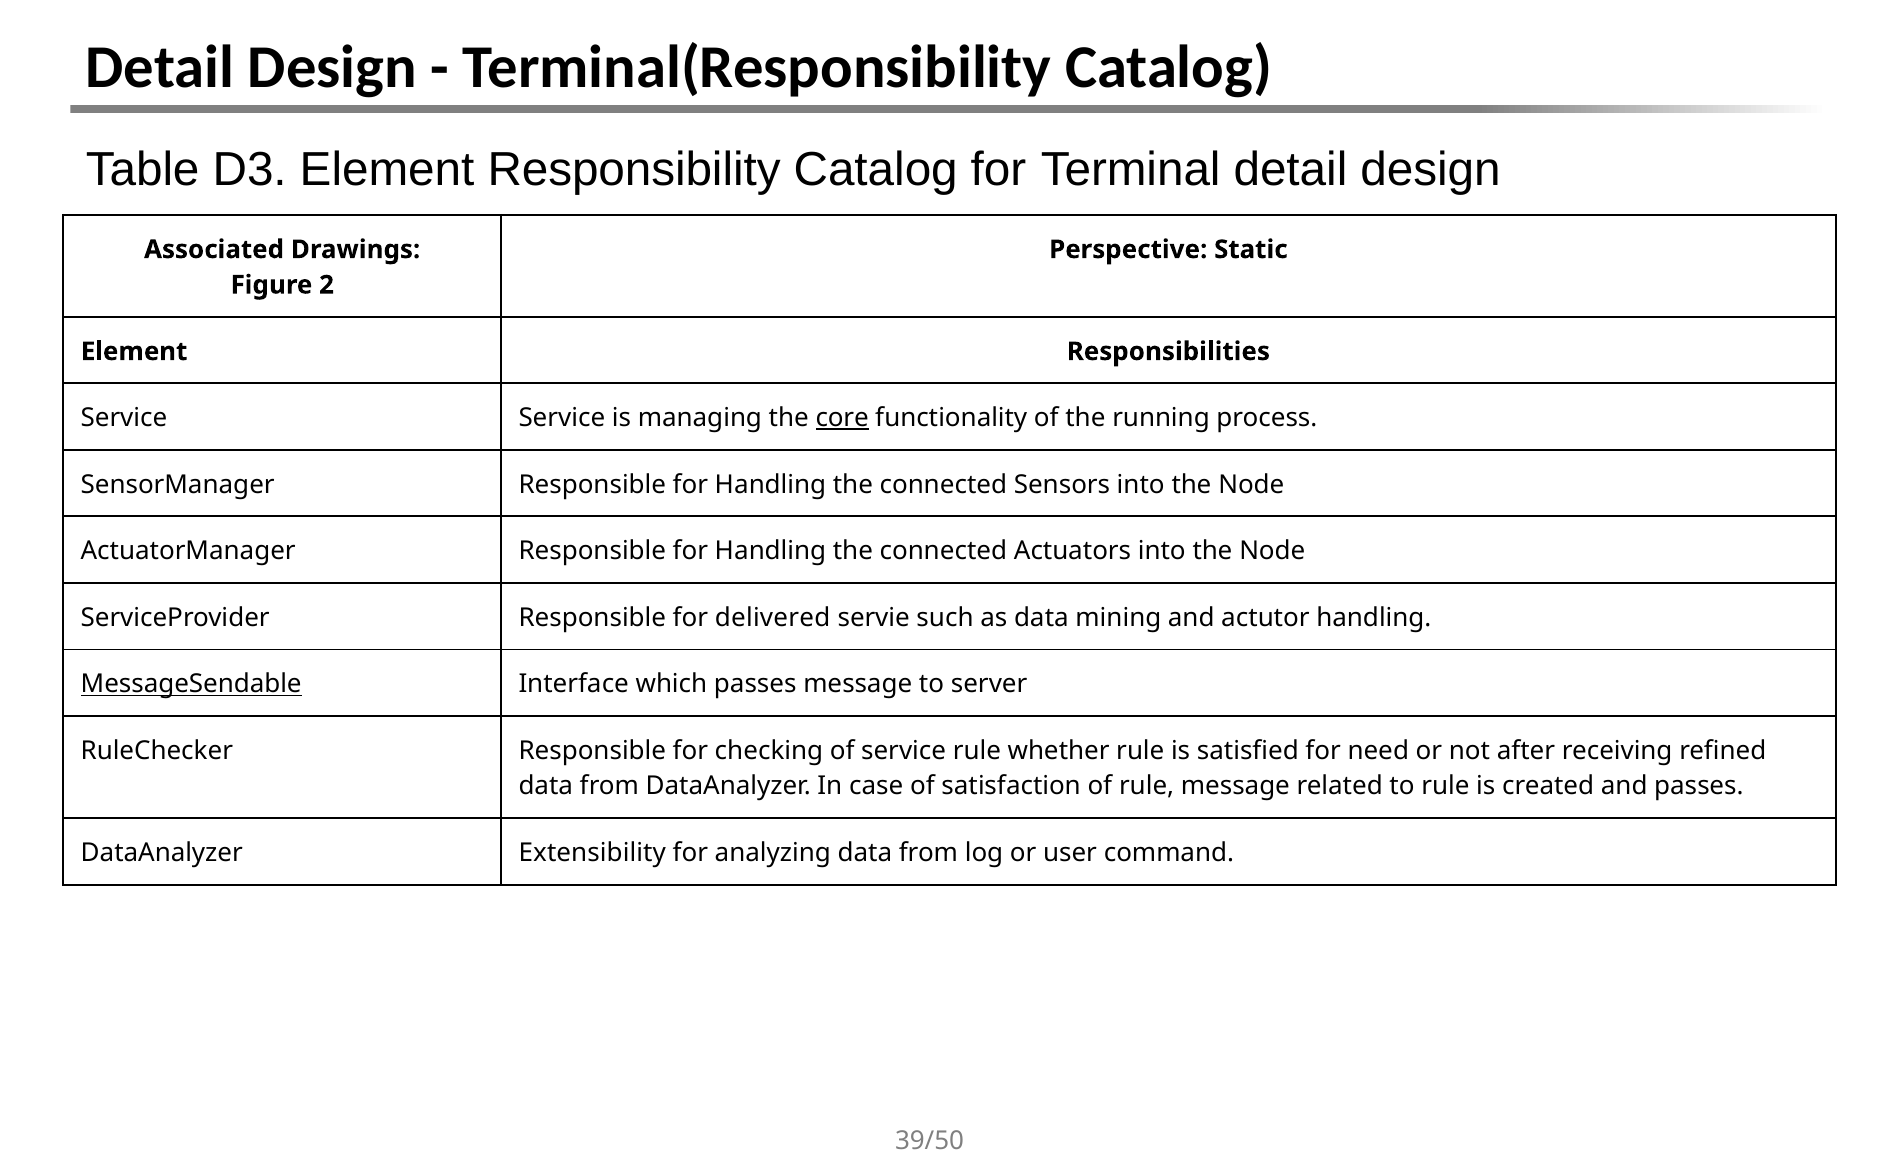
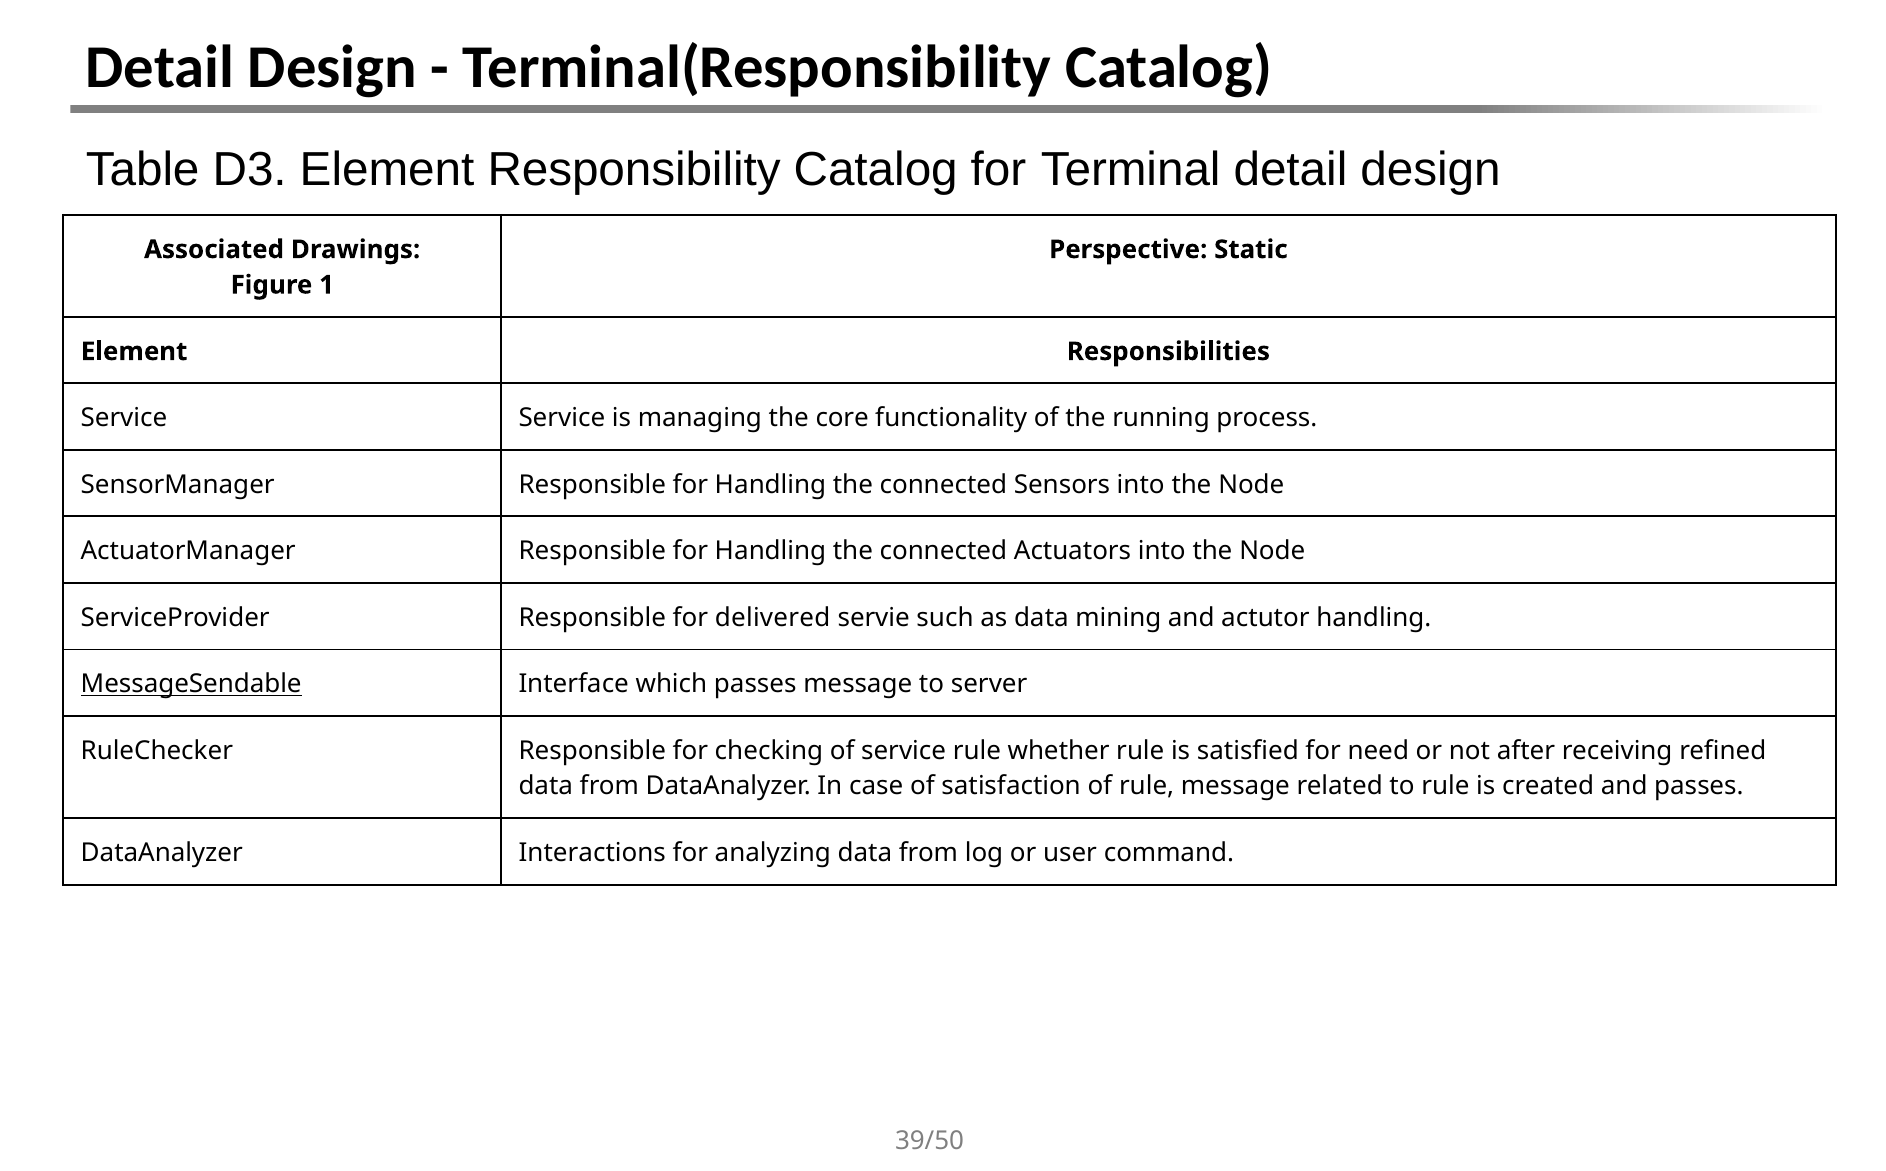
2: 2 -> 1
core underline: present -> none
Extensibility: Extensibility -> Interactions
